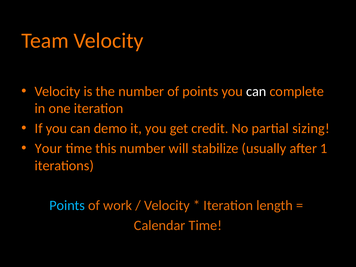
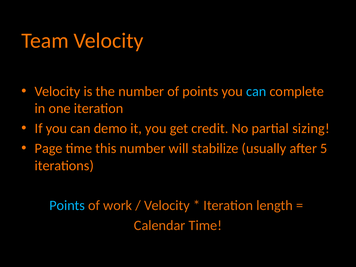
can at (256, 91) colour: white -> light blue
Your: Your -> Page
1: 1 -> 5
